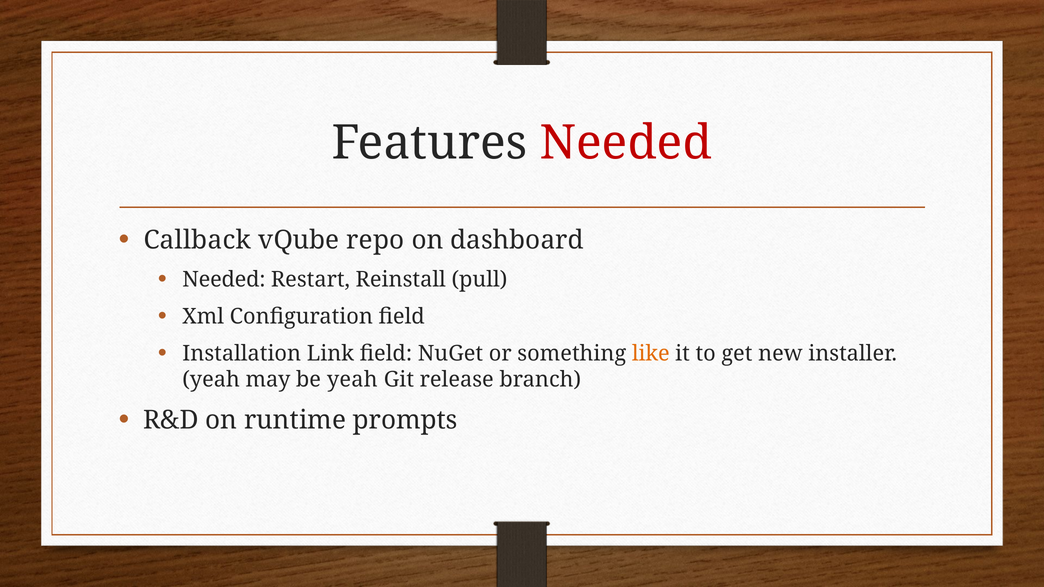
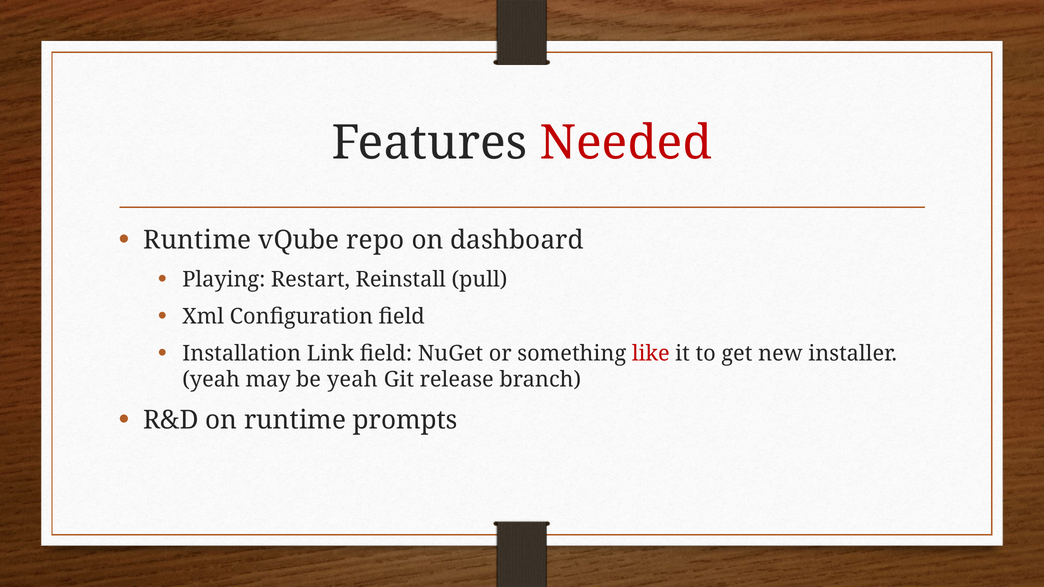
Callback at (197, 240): Callback -> Runtime
Needed at (224, 280): Needed -> Playing
like colour: orange -> red
